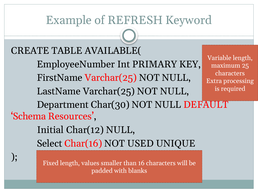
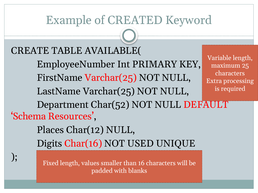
REFRESH: REFRESH -> CREATED
Char(30: Char(30 -> Char(52
Initial: Initial -> Places
Select: Select -> Digits
